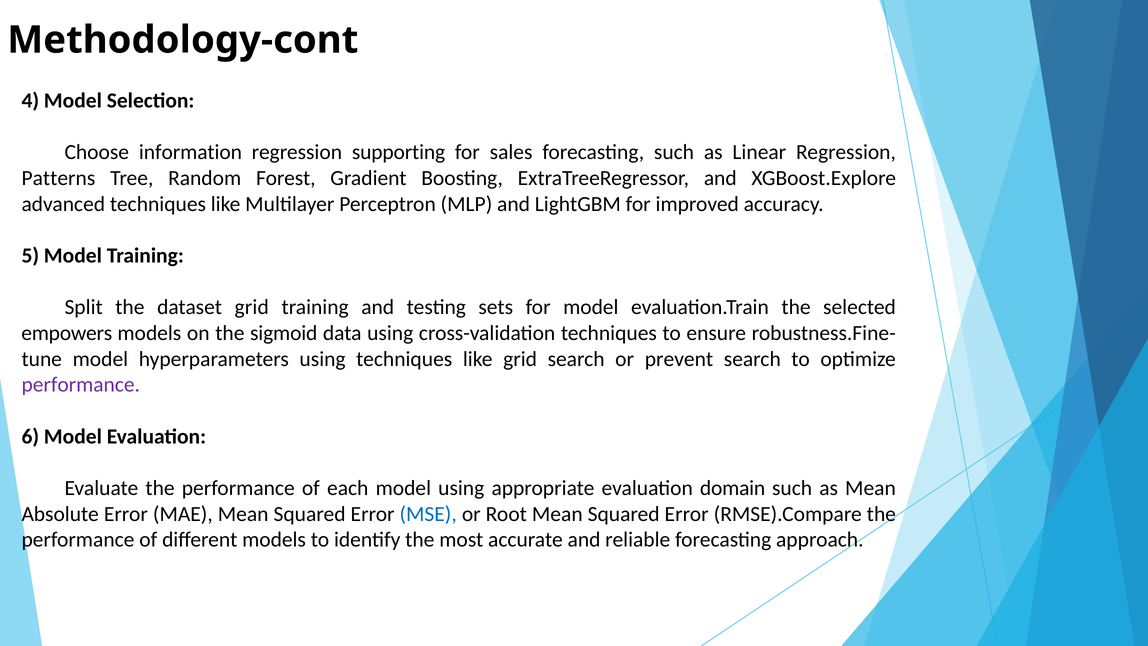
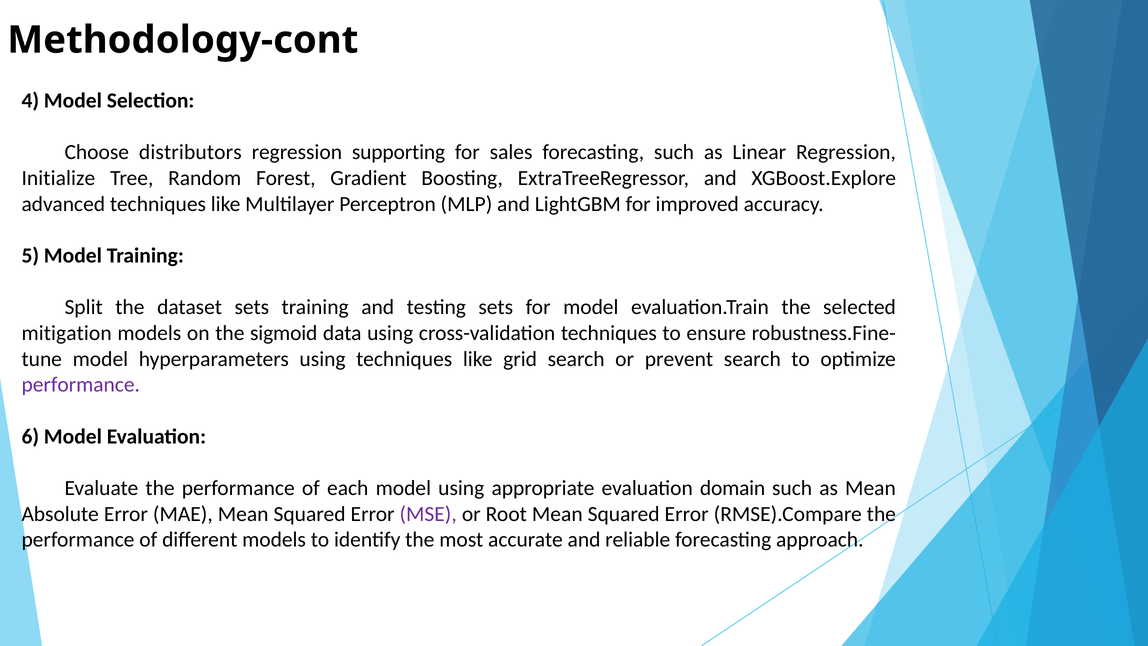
information: information -> distributors
Patterns: Patterns -> Initialize
dataset grid: grid -> sets
empowers: empowers -> mitigation
MSE colour: blue -> purple
